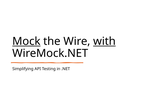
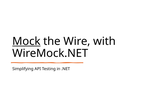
with underline: present -> none
